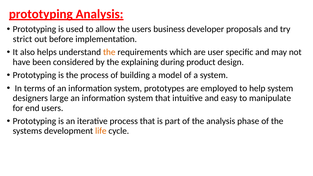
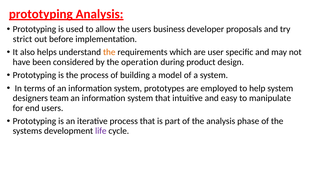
explaining: explaining -> operation
large: large -> team
life colour: orange -> purple
